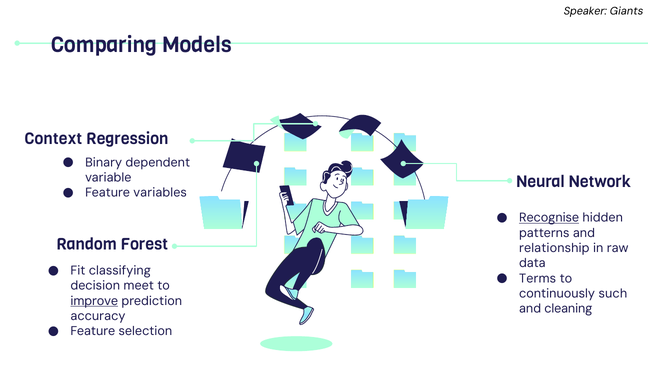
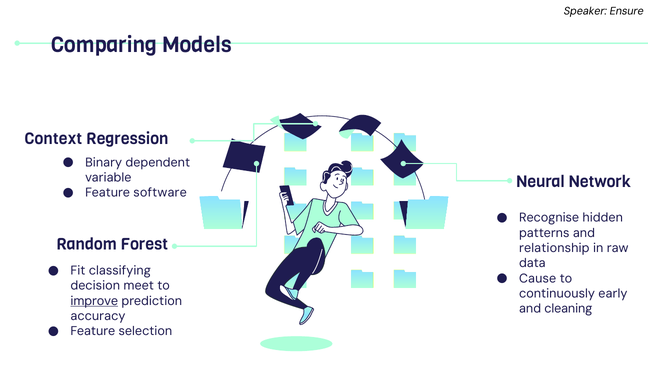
Giants: Giants -> Ensure
variables: variables -> software
Recognise underline: present -> none
Terms: Terms -> Cause
such: such -> early
